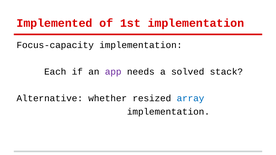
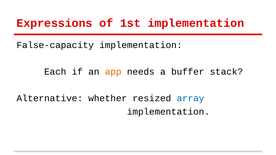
Implemented: Implemented -> Expressions
Focus-capacity: Focus-capacity -> False-capacity
app colour: purple -> orange
solved: solved -> buffer
